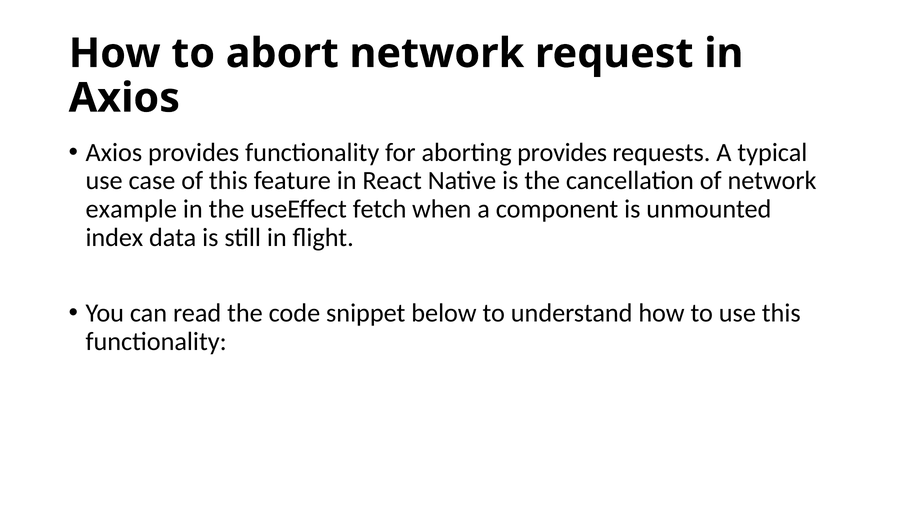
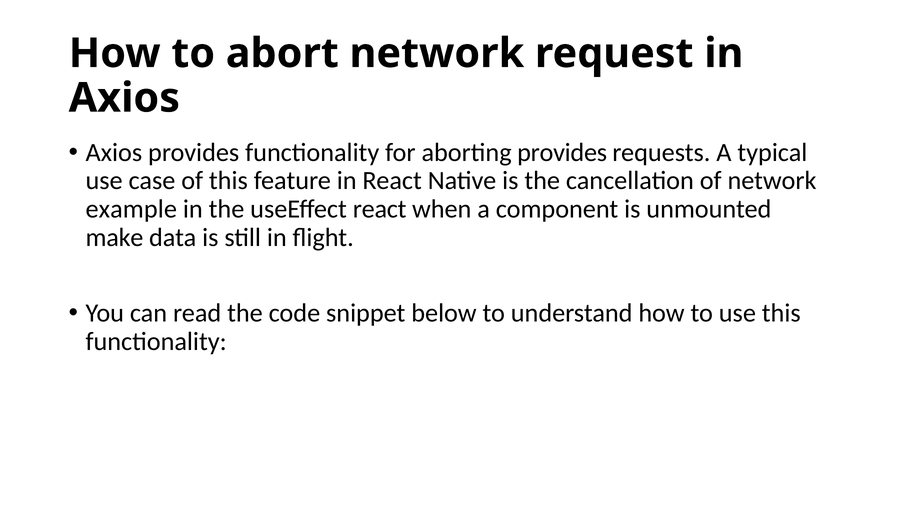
useEffect fetch: fetch -> react
index: index -> make
